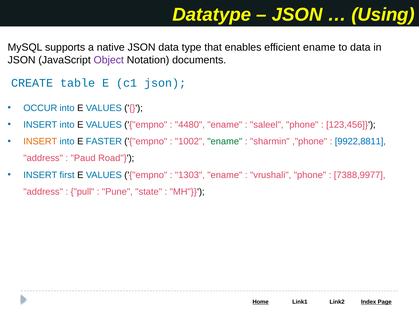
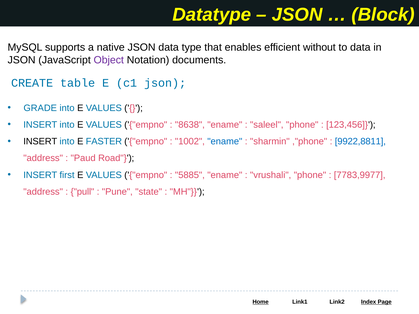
Using: Using -> Block
efficient ename: ename -> without
OCCUR: OCCUR -> GRADE
4480: 4480 -> 8638
INSERT at (40, 142) colour: orange -> black
ename at (225, 142) colour: green -> blue
1303: 1303 -> 5885
7388,9977: 7388,9977 -> 7783,9977
